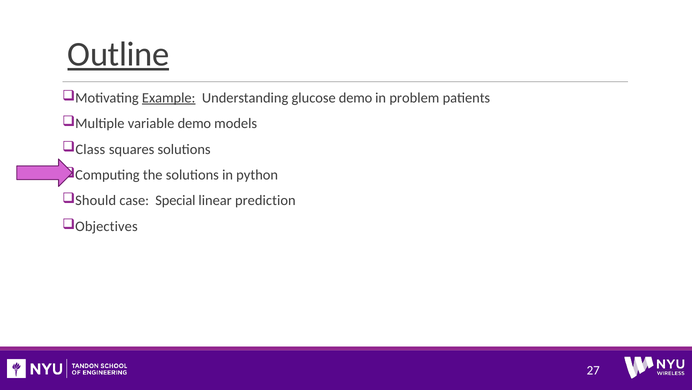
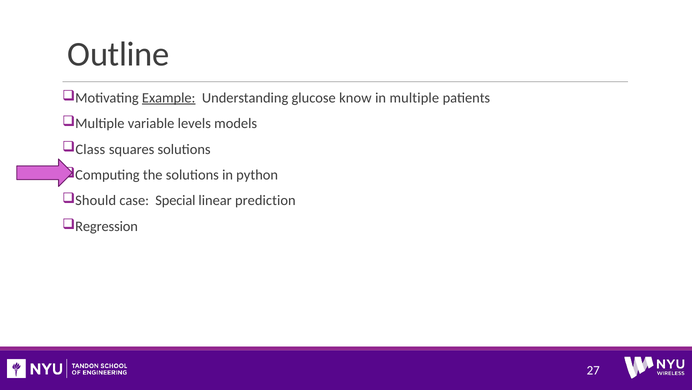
Outline underline: present -> none
glucose demo: demo -> know
in problem: problem -> multiple
variable demo: demo -> levels
Objectives: Objectives -> Regression
